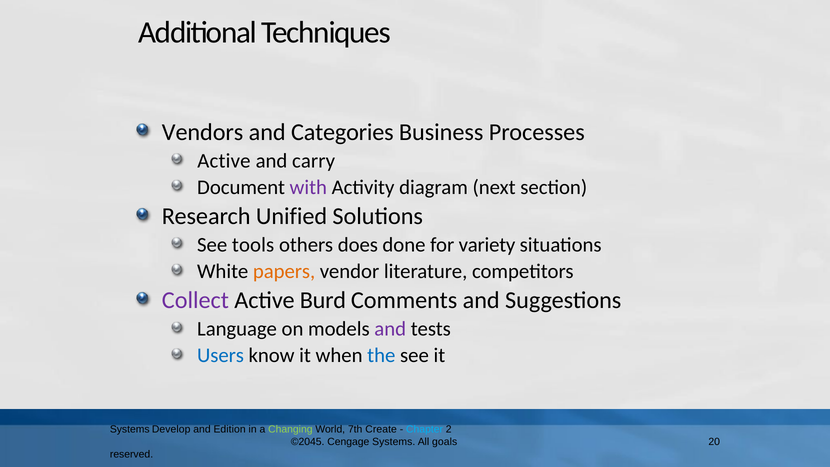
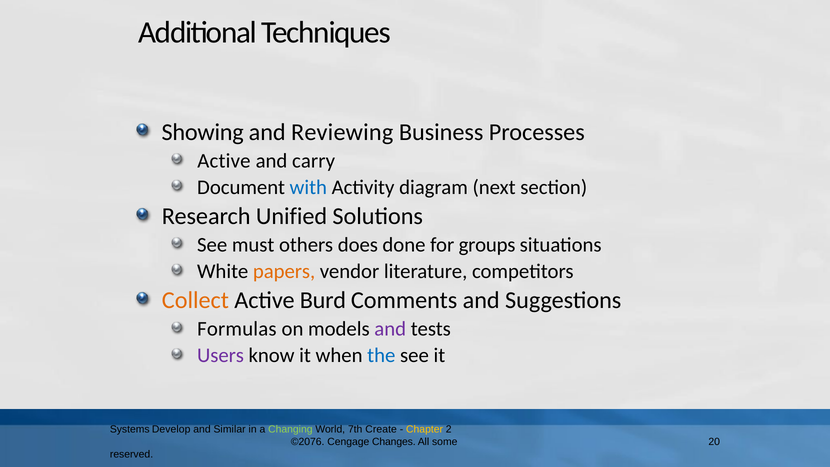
Vendors: Vendors -> Showing
Categories: Categories -> Reviewing
with colour: purple -> blue
tools: tools -> must
variety: variety -> groups
Collect colour: purple -> orange
Language: Language -> Formulas
Users colour: blue -> purple
Edition: Edition -> Similar
Chapter colour: light blue -> yellow
©2045: ©2045 -> ©2076
Cengage Systems: Systems -> Changes
goals: goals -> some
